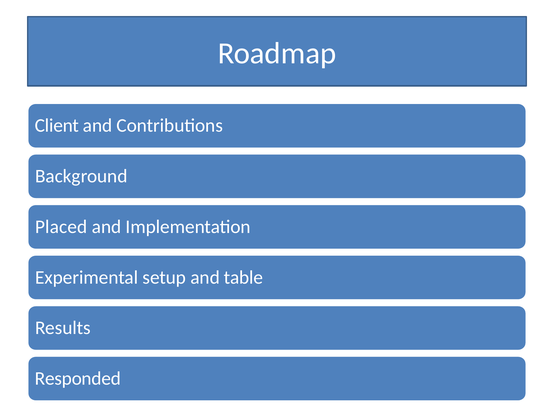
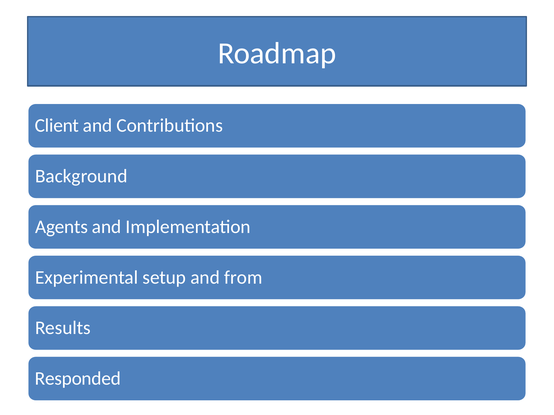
Placed: Placed -> Agents
table: table -> from
